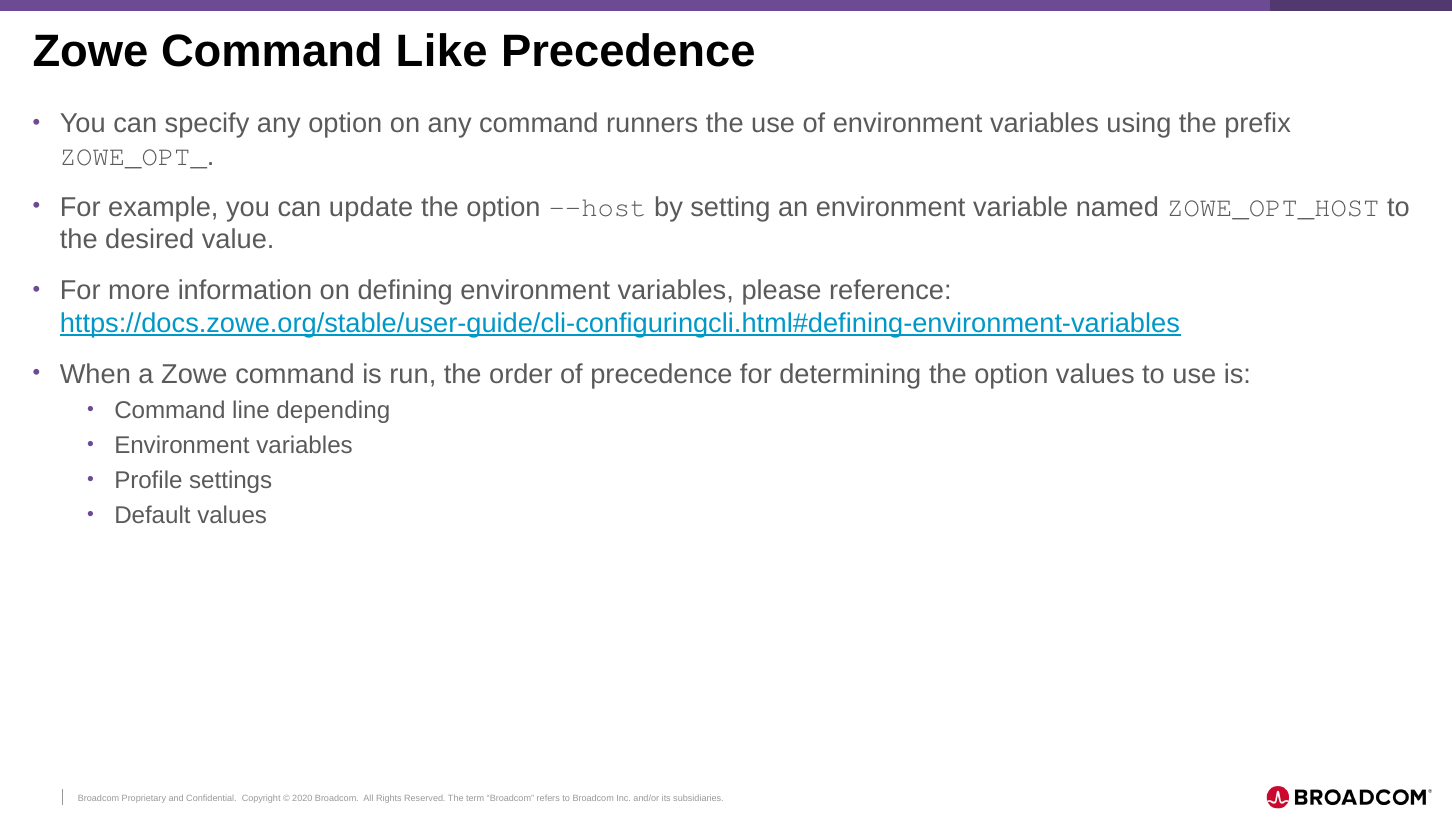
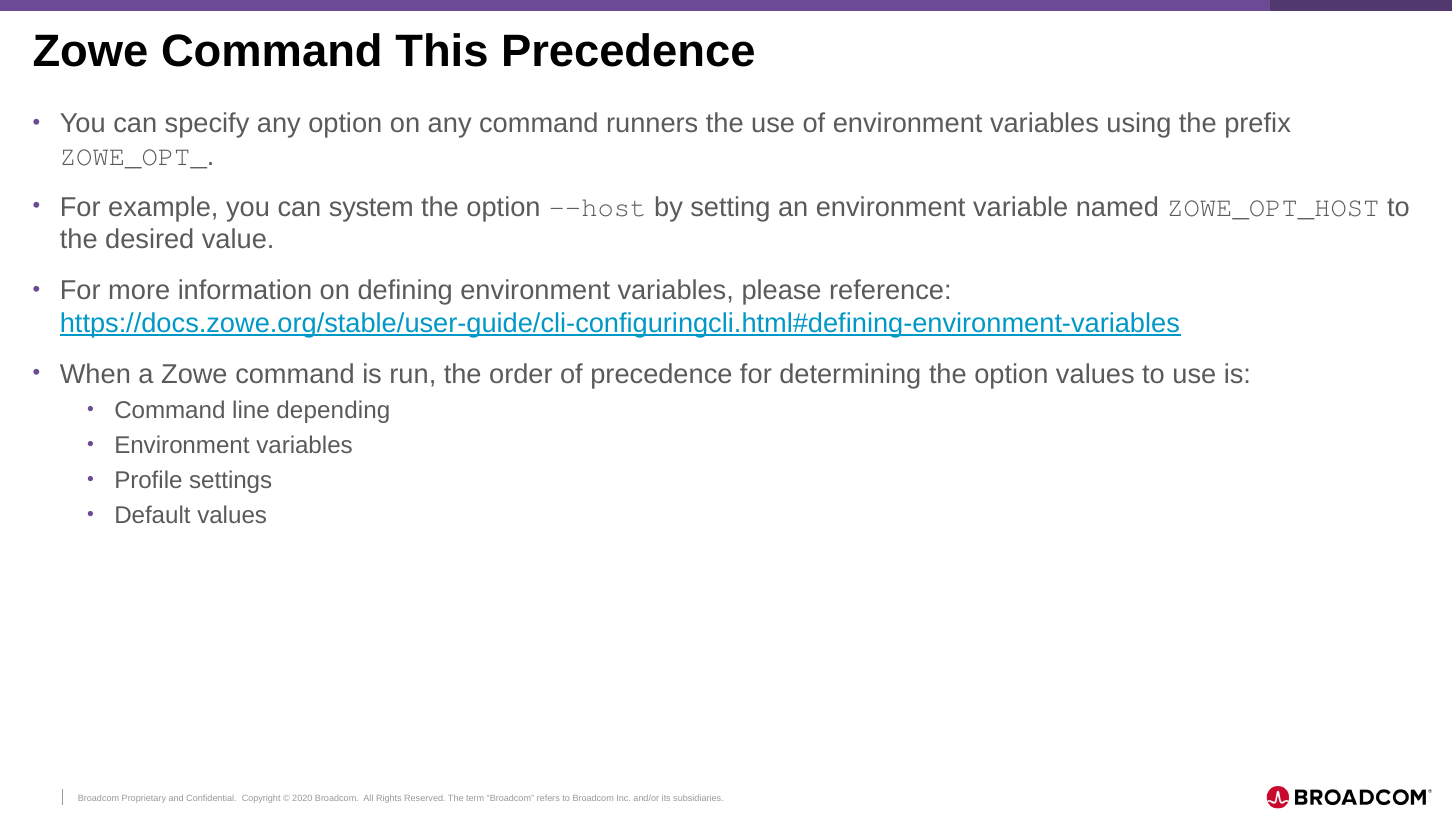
Like: Like -> This
update: update -> system
